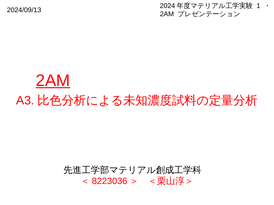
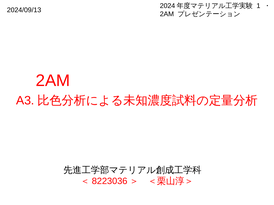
2AM at (53, 81) underline: present -> none
